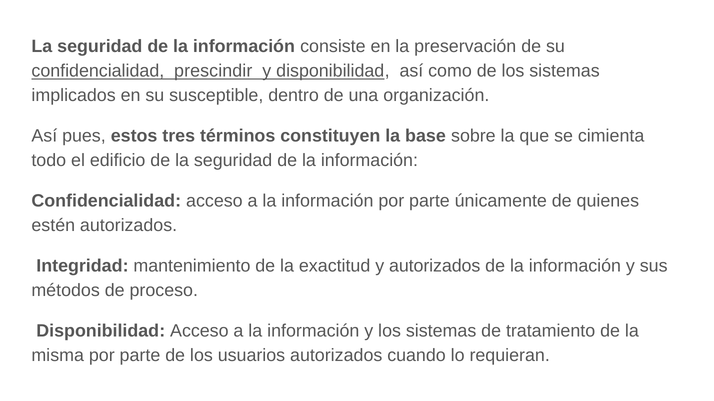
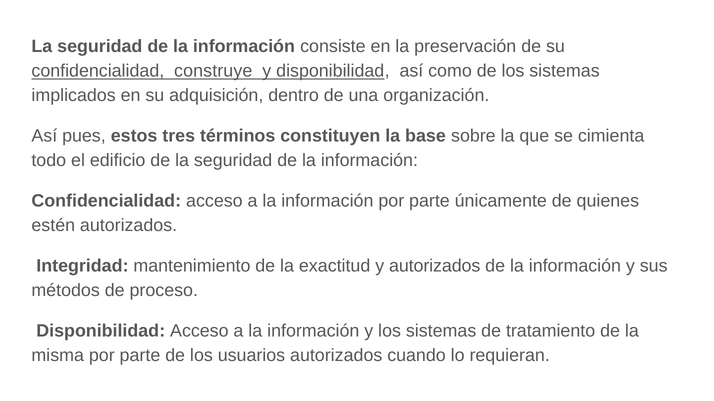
prescindir: prescindir -> construye
susceptible: susceptible -> adquisición
